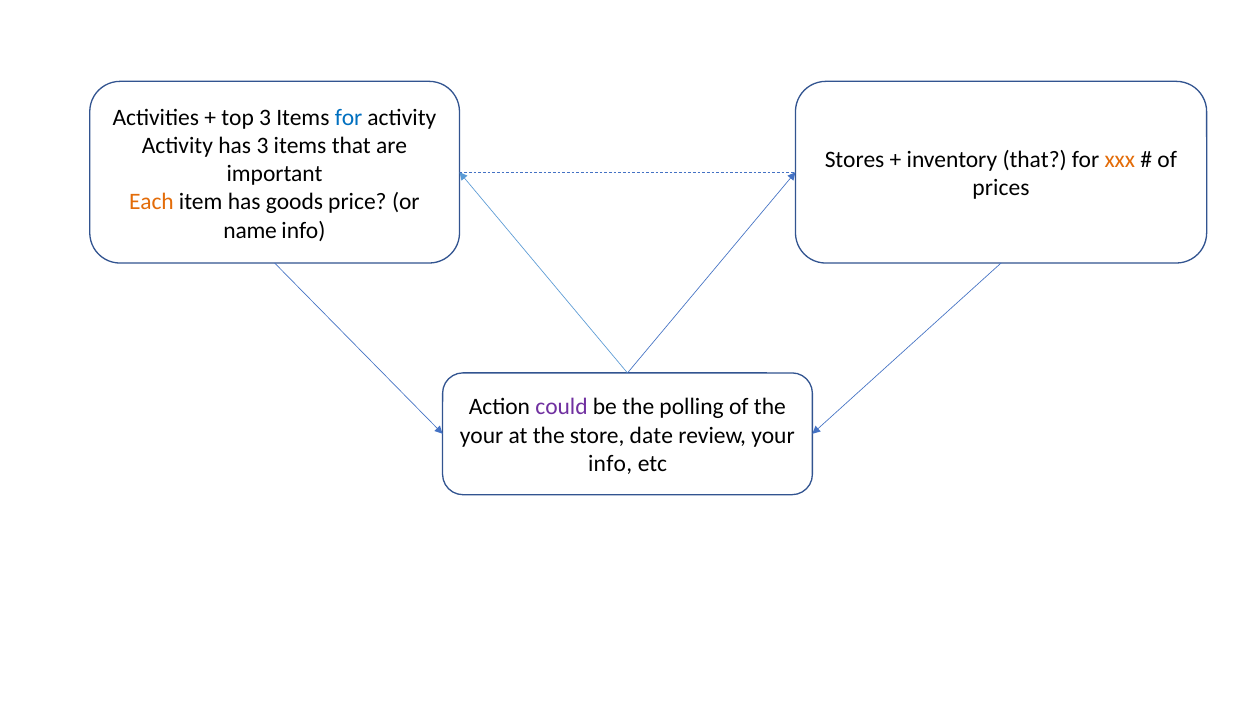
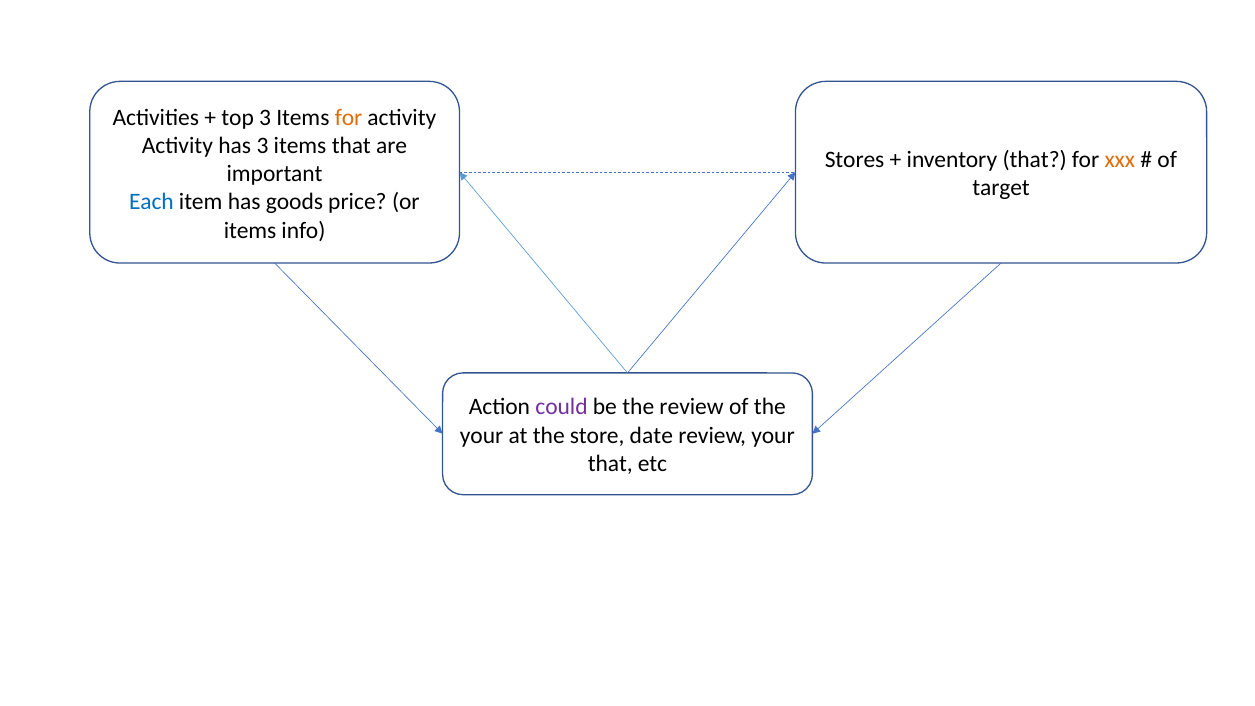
for at (349, 117) colour: blue -> orange
prices: prices -> target
Each colour: orange -> blue
name at (250, 230): name -> items
the polling: polling -> review
info at (610, 464): info -> that
